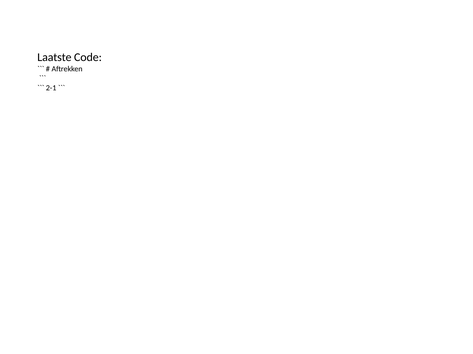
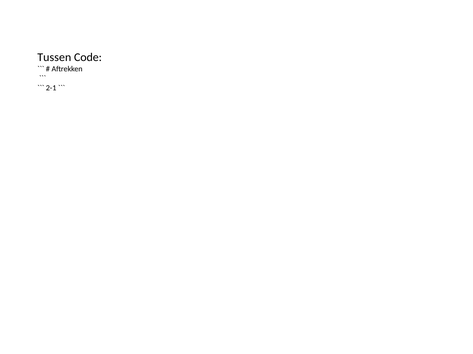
Laatste: Laatste -> Tussen
